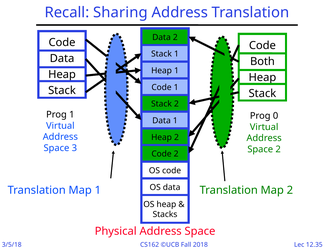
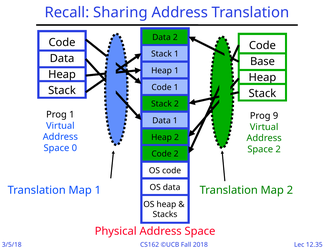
Both: Both -> Base
0: 0 -> 9
3: 3 -> 0
